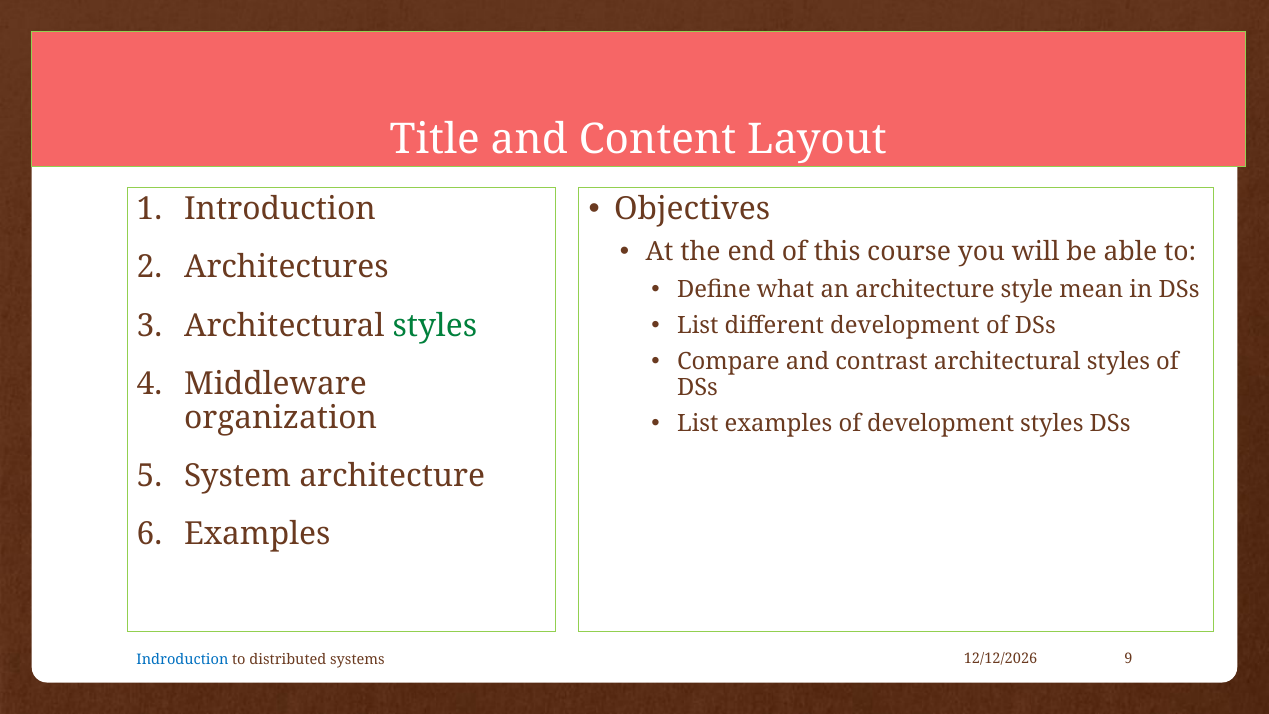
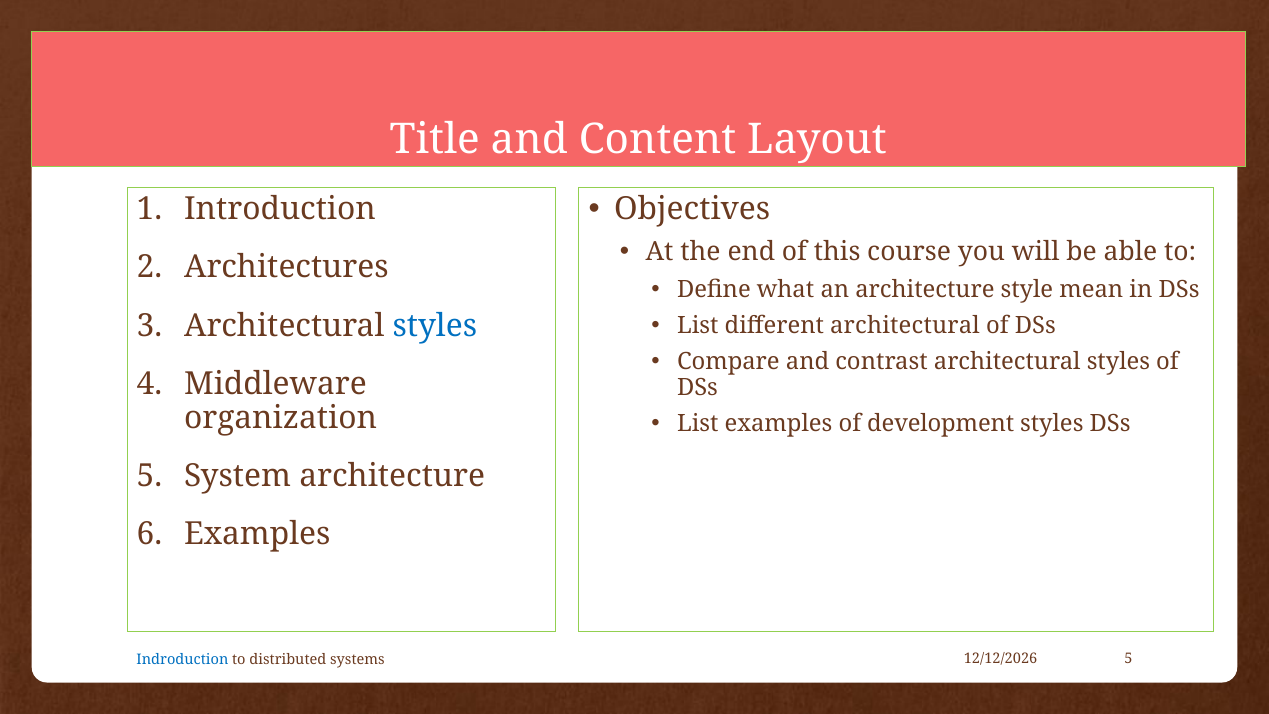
different development: development -> architectural
styles at (435, 325) colour: green -> blue
systems 9: 9 -> 5
